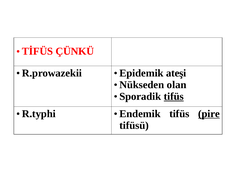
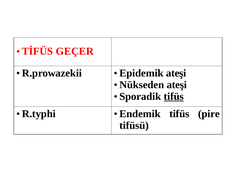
ÇÜNKÜ: ÇÜNKÜ -> GEÇER
Nükseden olan: olan -> ateşi
pire underline: present -> none
